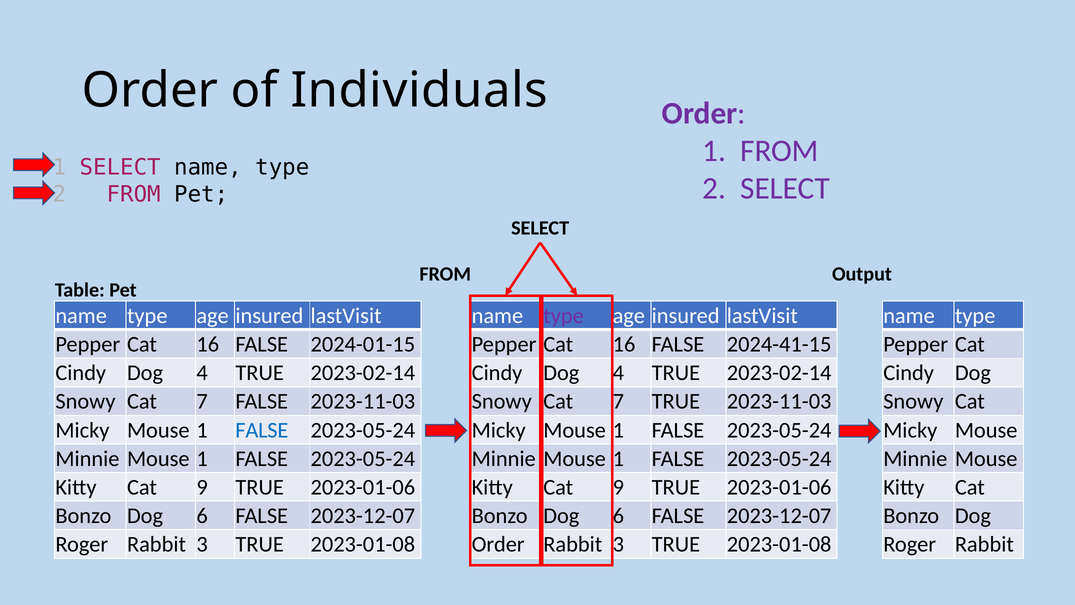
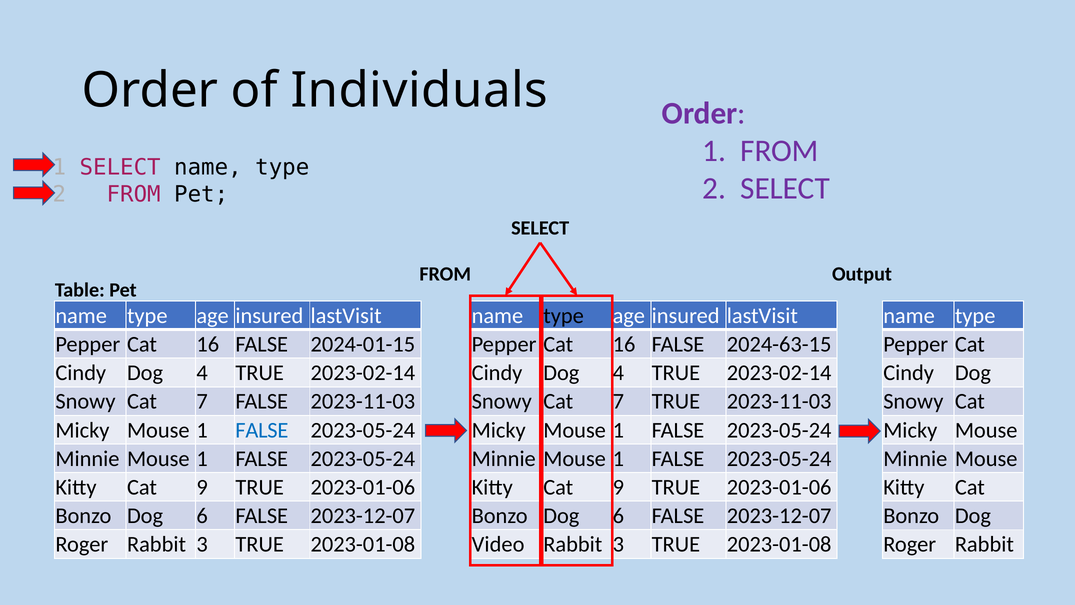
type at (564, 316) colour: purple -> black
2024-41-15: 2024-41-15 -> 2024-63-15
Order at (498, 544): Order -> Video
